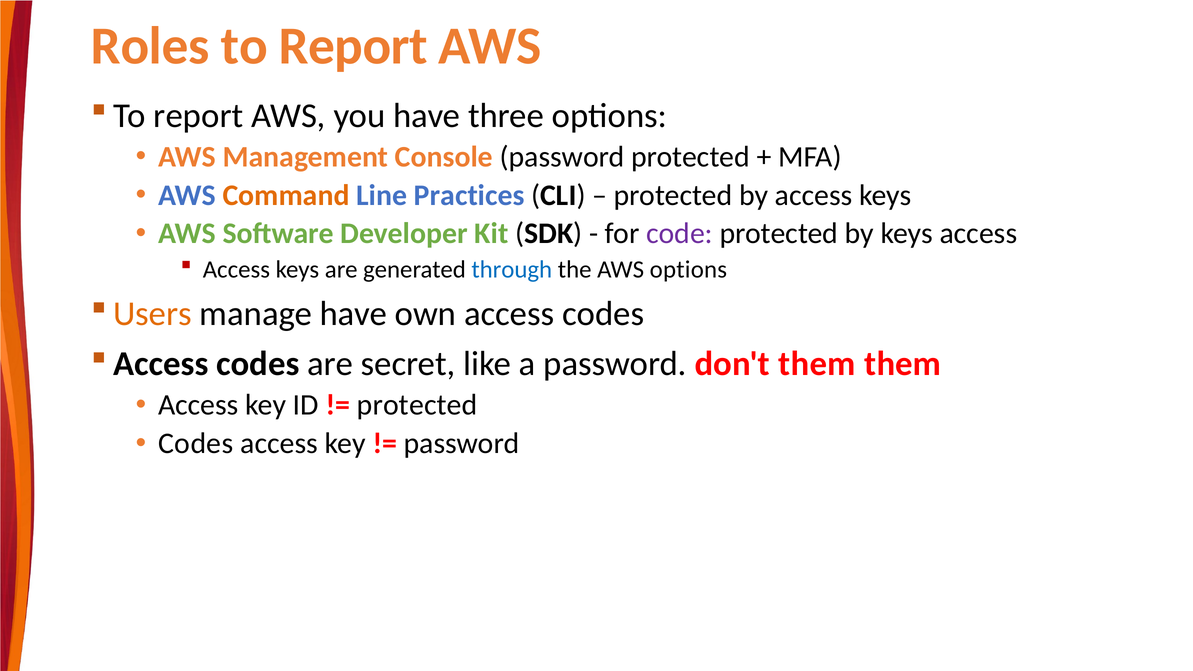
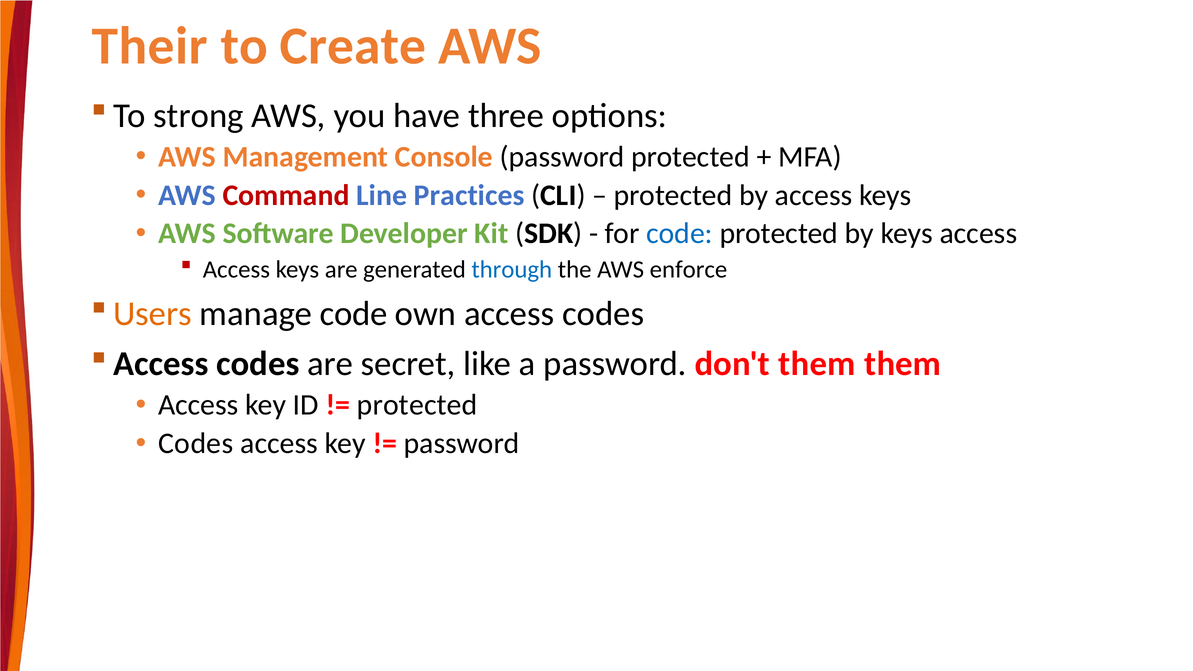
Roles: Roles -> Their
Report at (353, 46): Report -> Create
report at (198, 116): report -> strong
Command colour: orange -> red
code at (680, 234) colour: purple -> blue
AWS options: options -> enforce
manage have: have -> code
